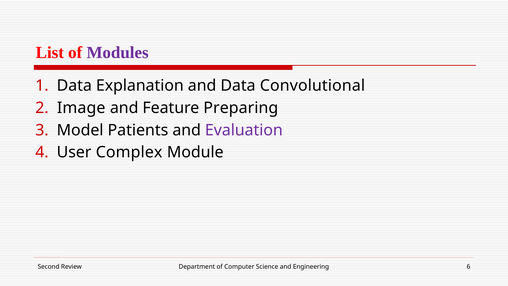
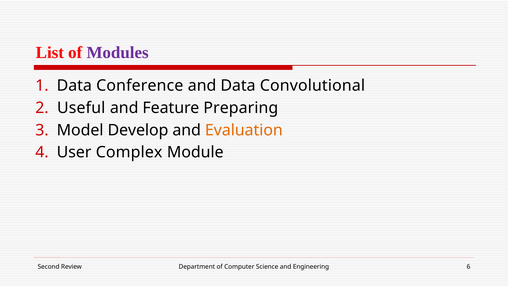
Explanation: Explanation -> Conference
Image: Image -> Useful
Patients: Patients -> Develop
Evaluation colour: purple -> orange
